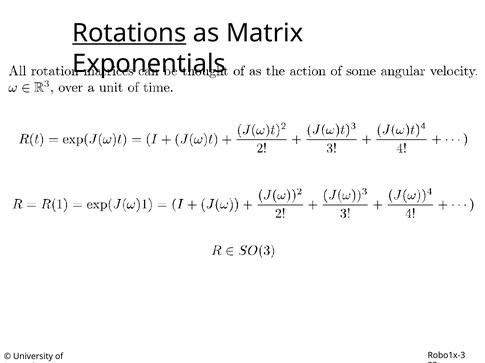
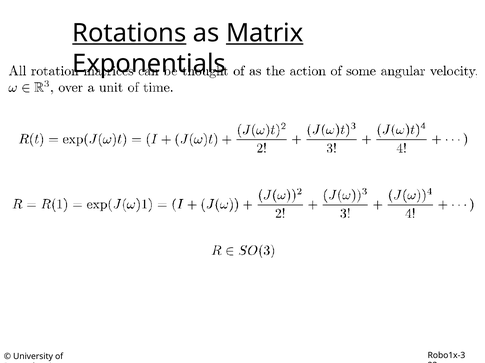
Matrix underline: none -> present
